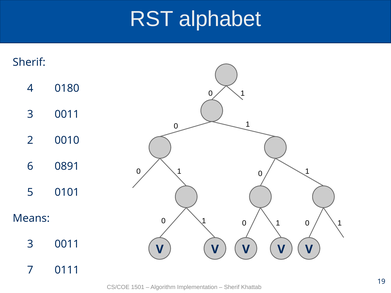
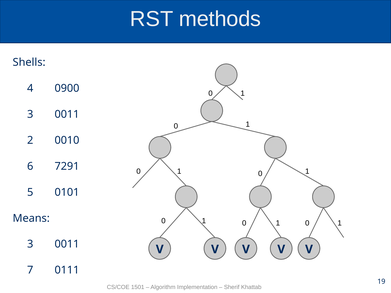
alphabet: alphabet -> methods
Sherif at (29, 63): Sherif -> Shells
0180: 0180 -> 0900
0891: 0891 -> 7291
